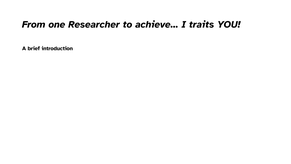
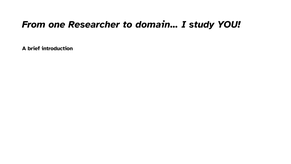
achieve…: achieve… -> domain…
traits: traits -> study
